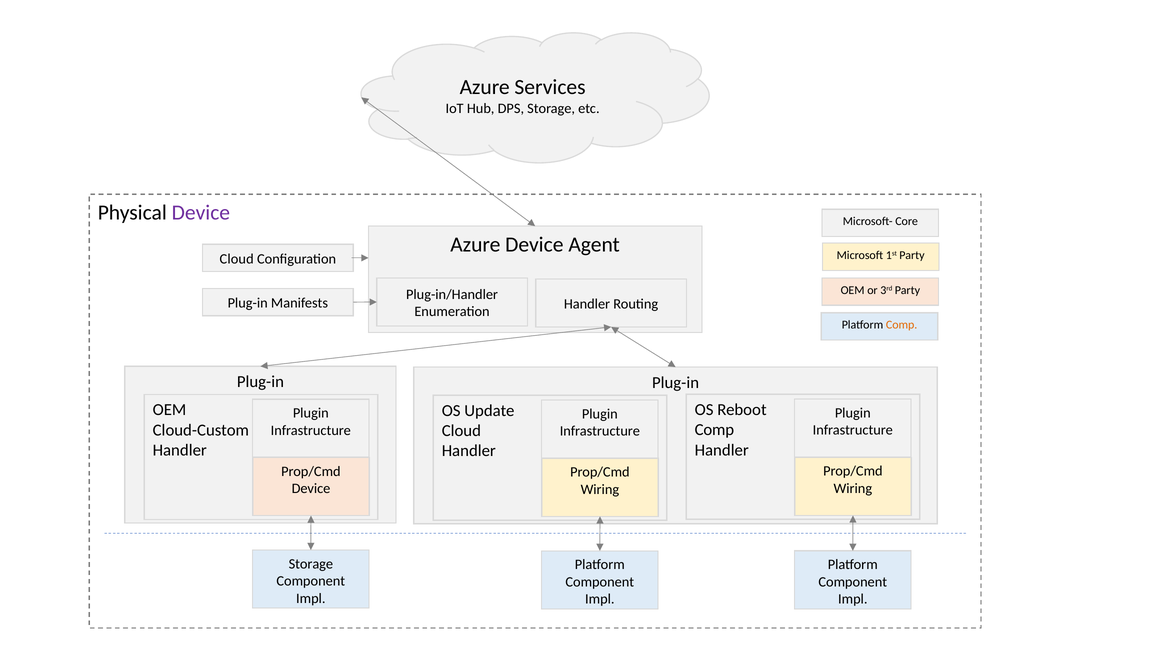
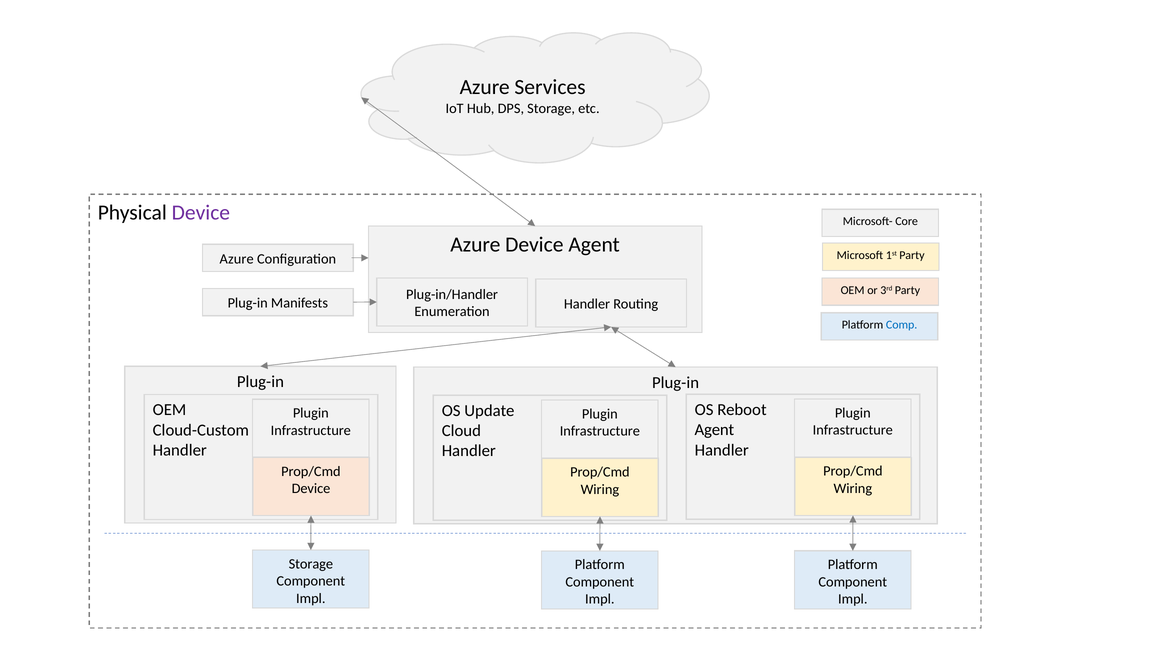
Cloud at (237, 259): Cloud -> Azure
Comp at (902, 325) colour: orange -> blue
Comp at (714, 430): Comp -> Agent
